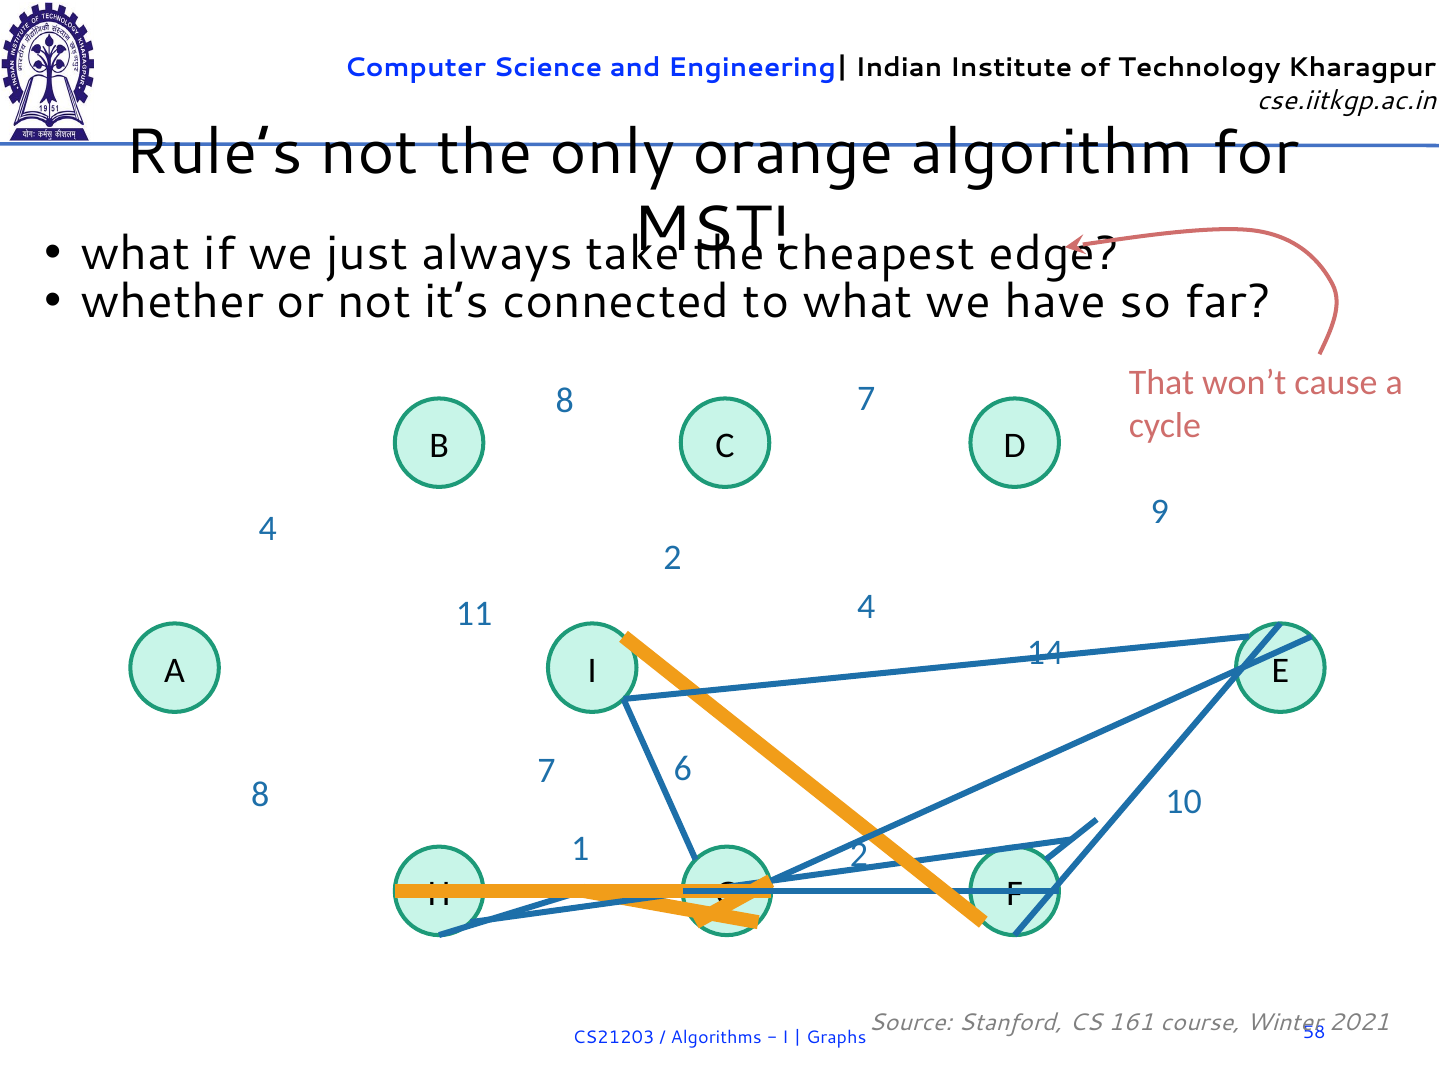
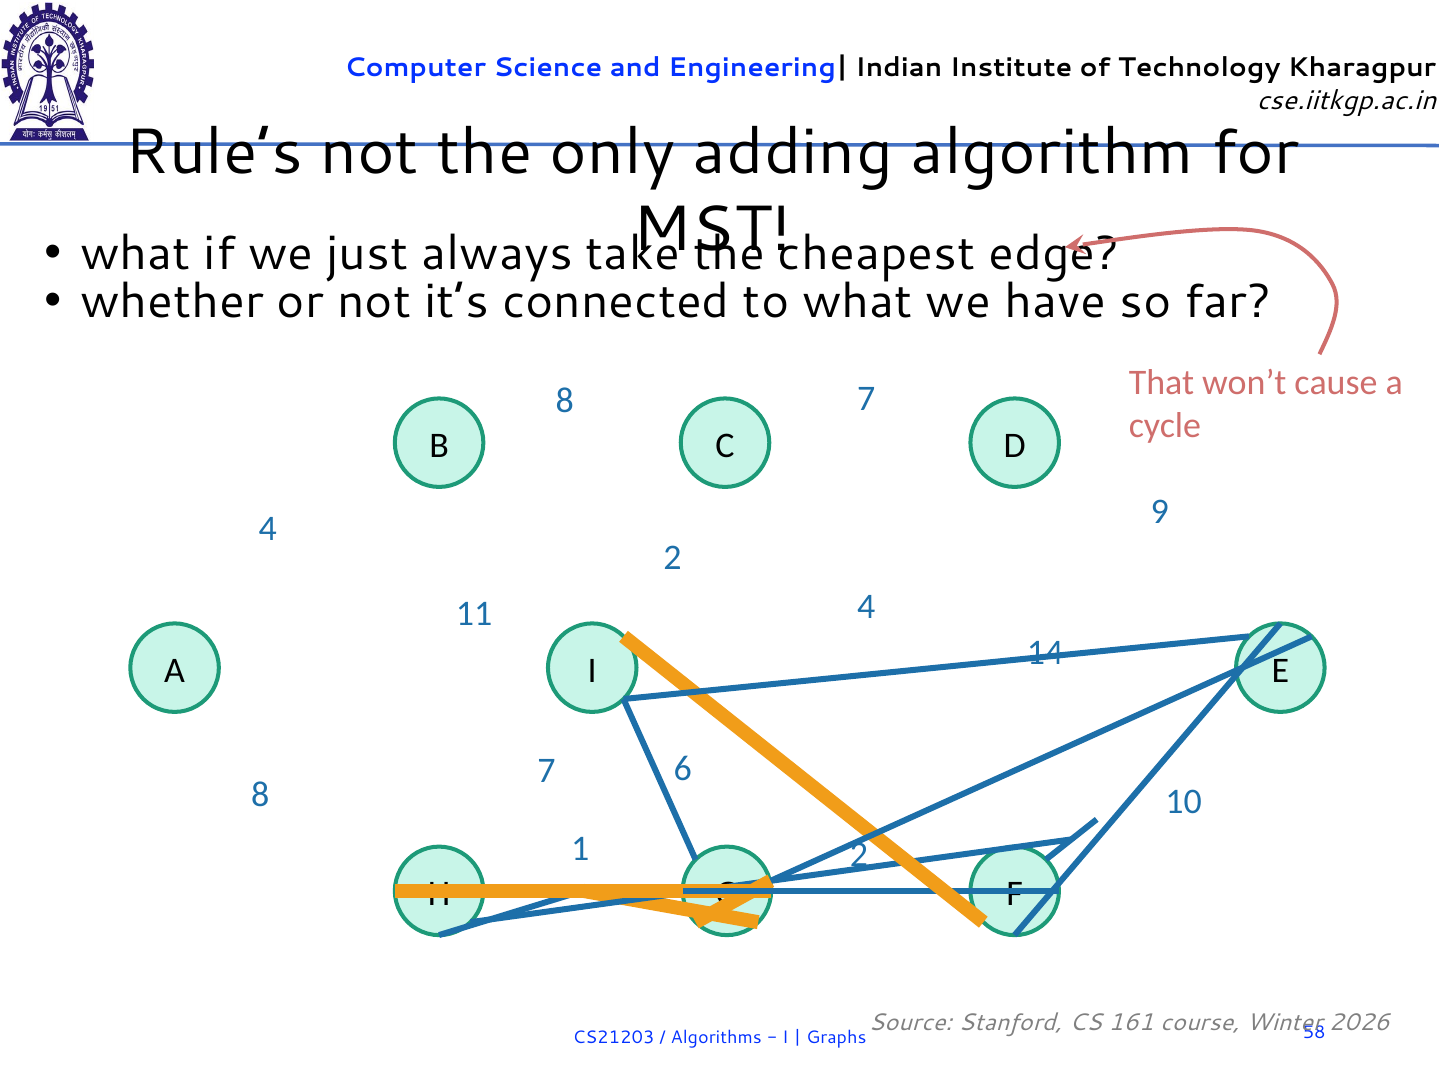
orange: orange -> adding
2021: 2021 -> 2026
